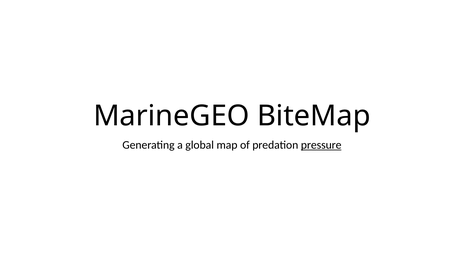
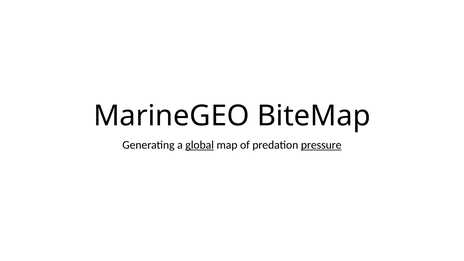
global underline: none -> present
